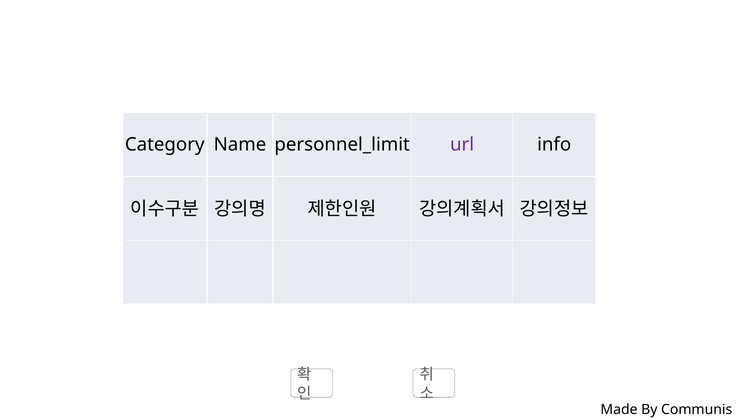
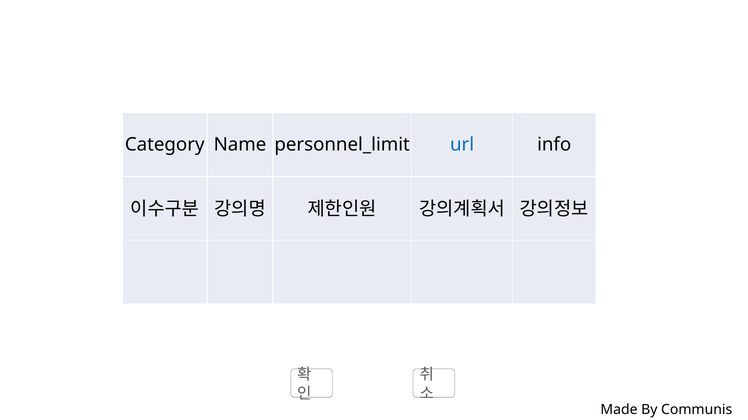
url colour: purple -> blue
